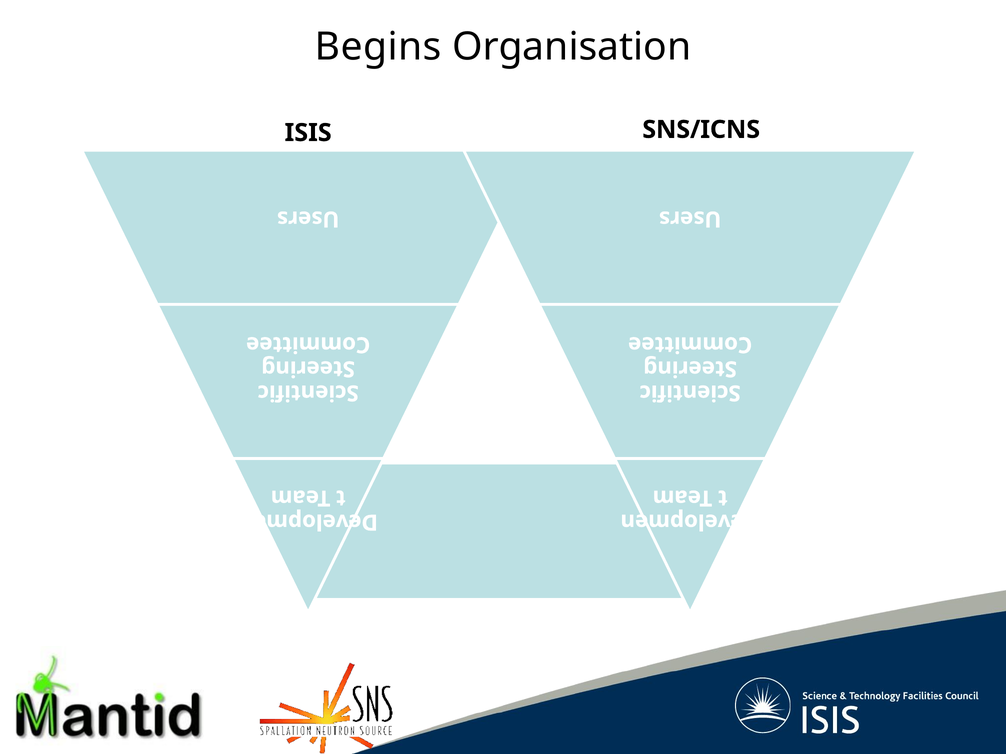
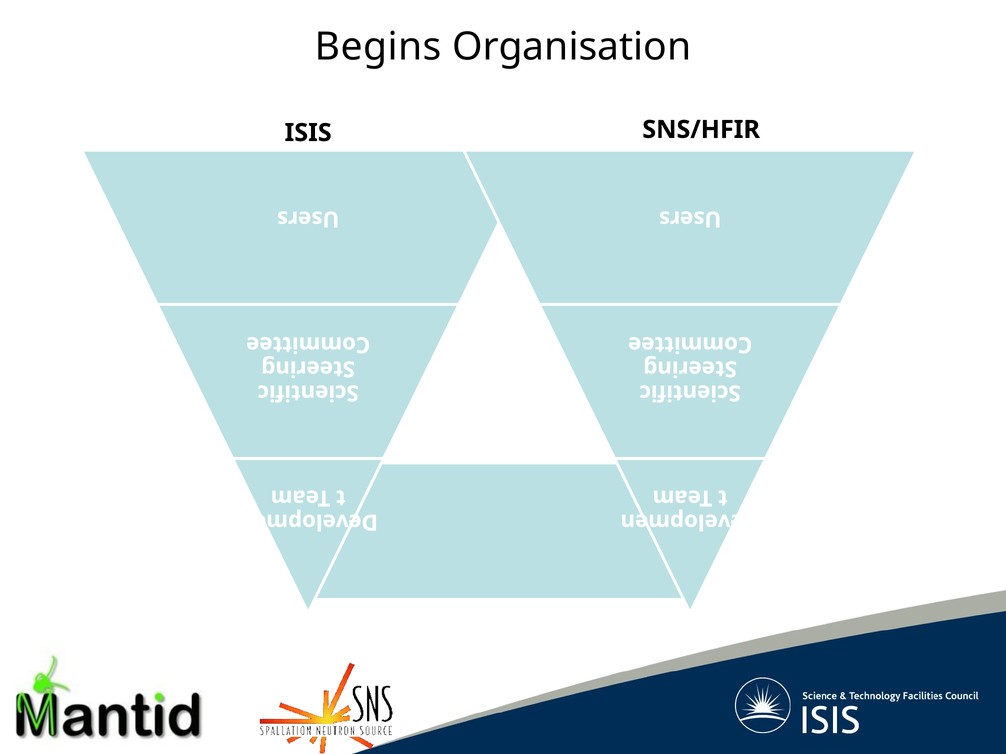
SNS/ICNS: SNS/ICNS -> SNS/HFIR
